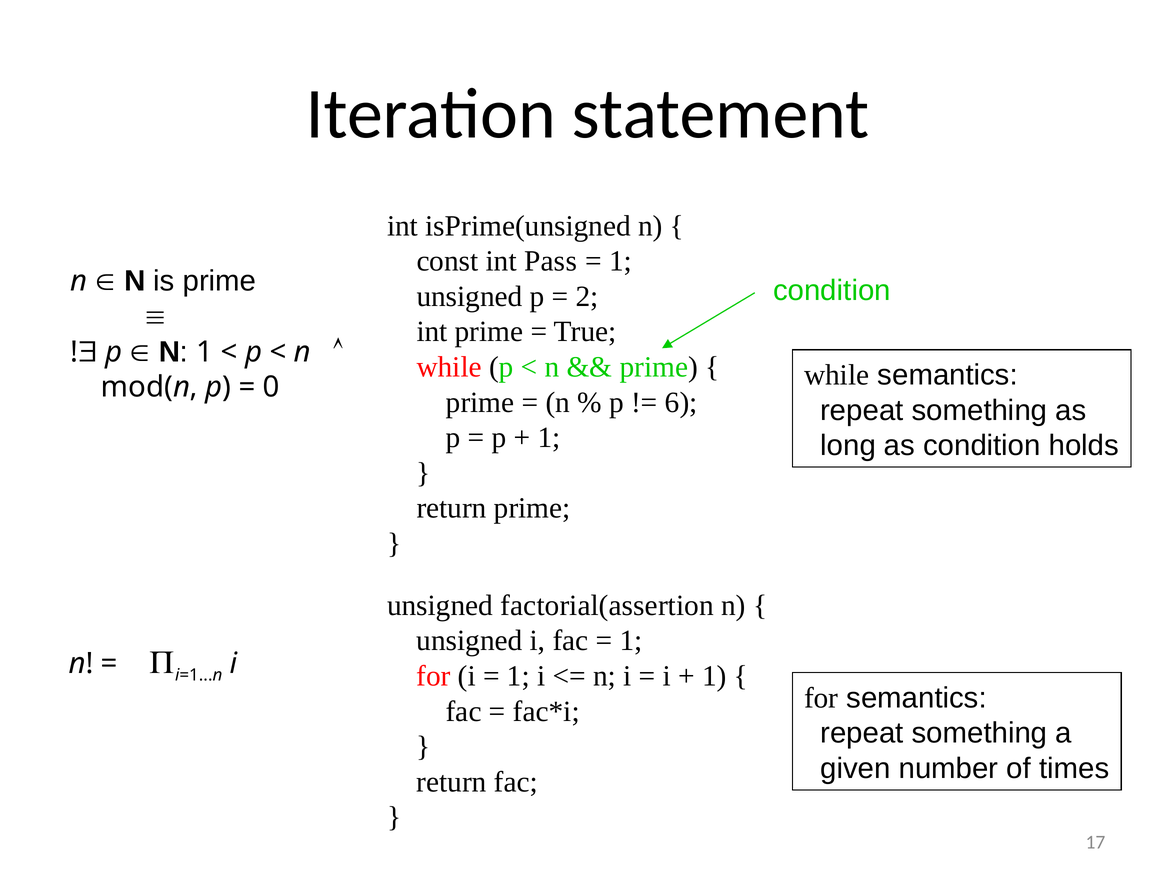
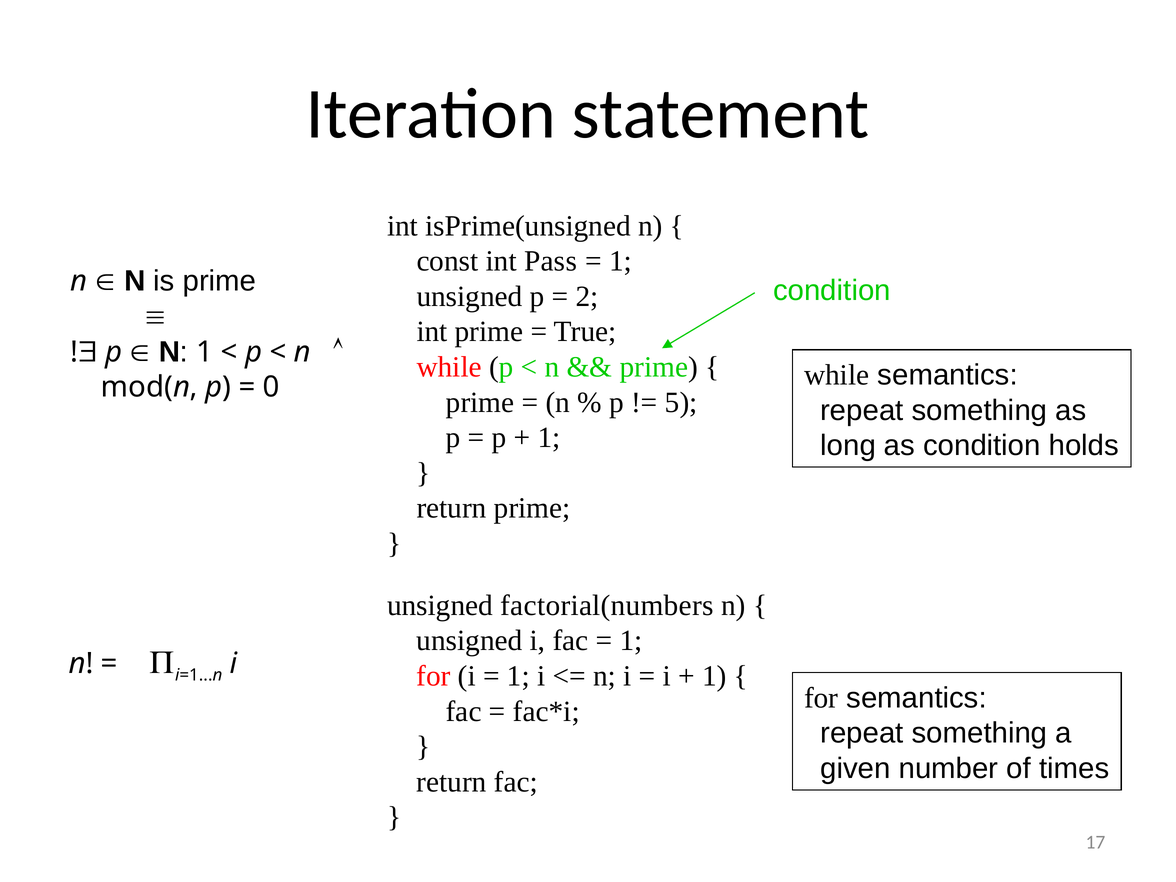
6: 6 -> 5
factorial(assertion: factorial(assertion -> factorial(numbers
